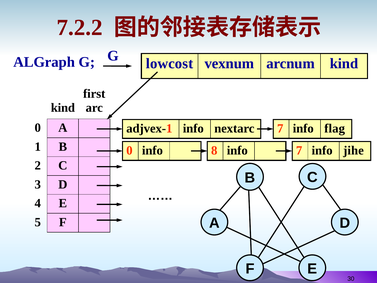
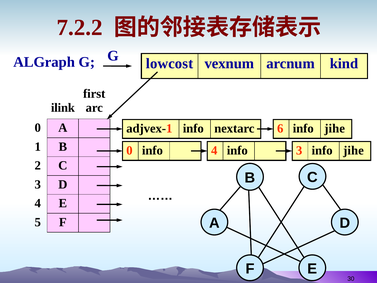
kind at (63, 108): kind -> ilink
nextarc 7: 7 -> 6
flag at (335, 128): flag -> jihe
info 8: 8 -> 4
info 7: 7 -> 3
